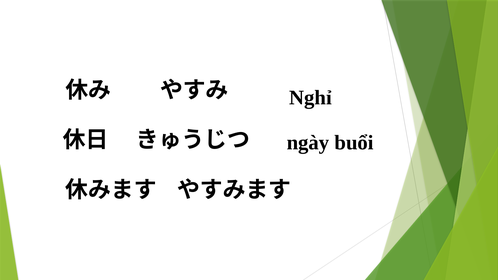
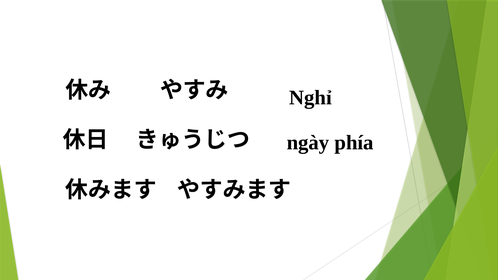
buổi: buổi -> phía
